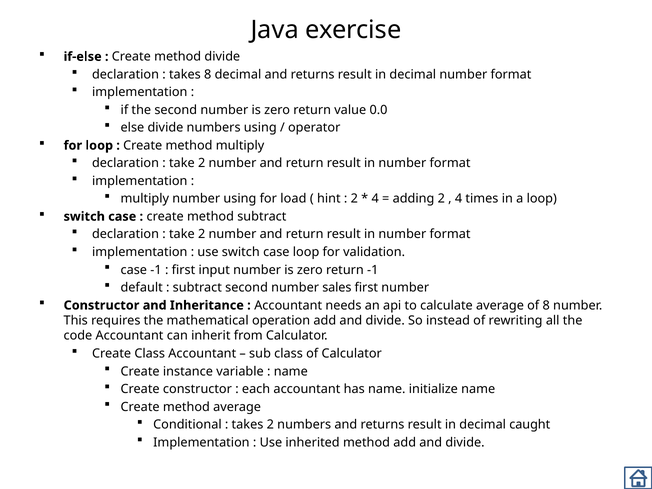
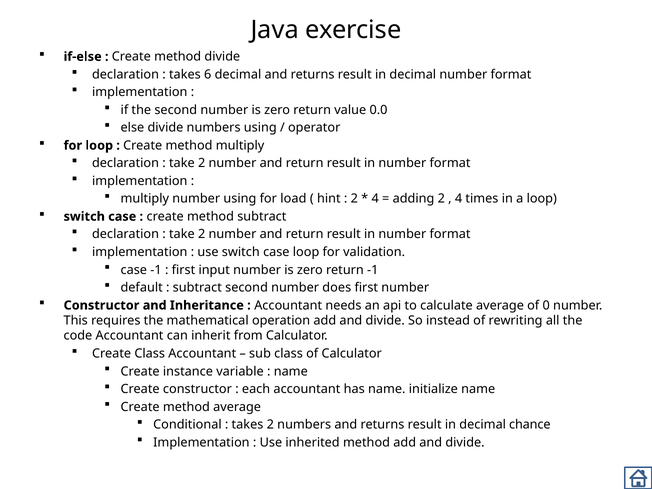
takes 8: 8 -> 6
sales: sales -> does
of 8: 8 -> 0
caught: caught -> chance
